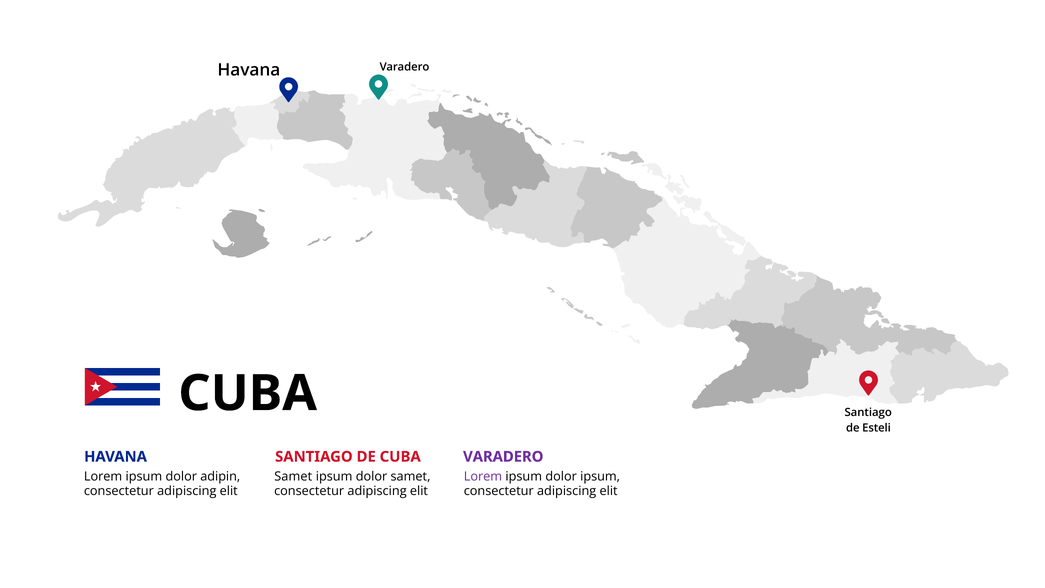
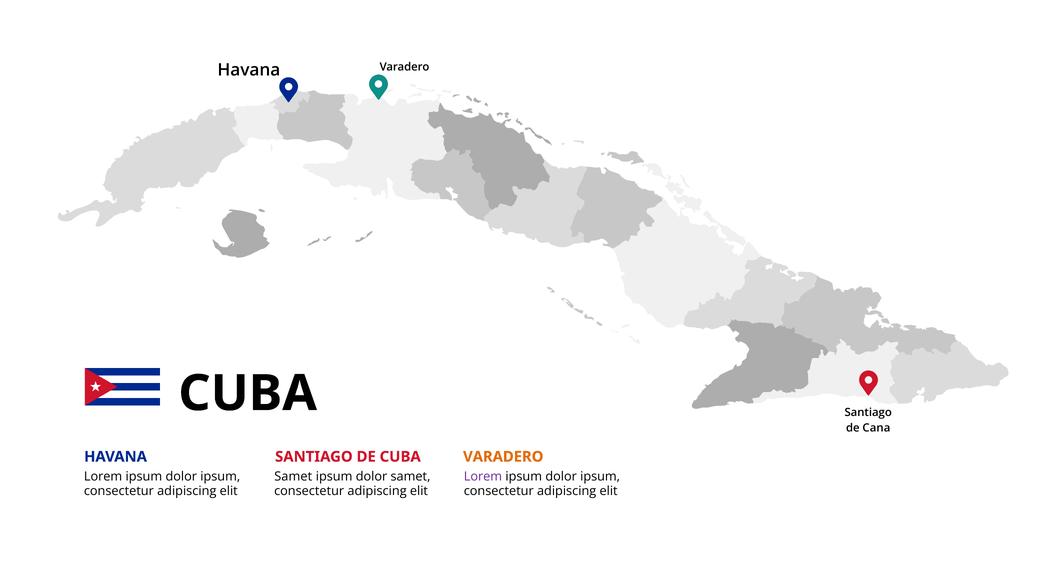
Esteli: Esteli -> Cana
VARADERO at (503, 457) colour: purple -> orange
adipin at (220, 477): adipin -> ipsum
